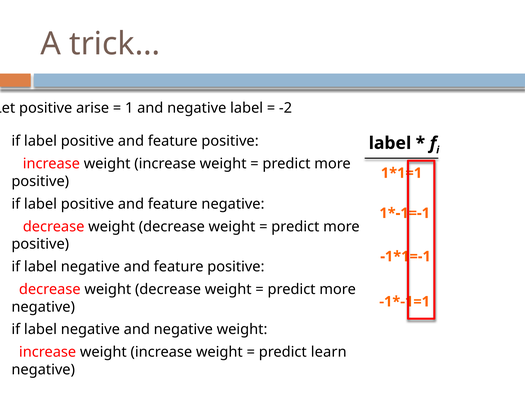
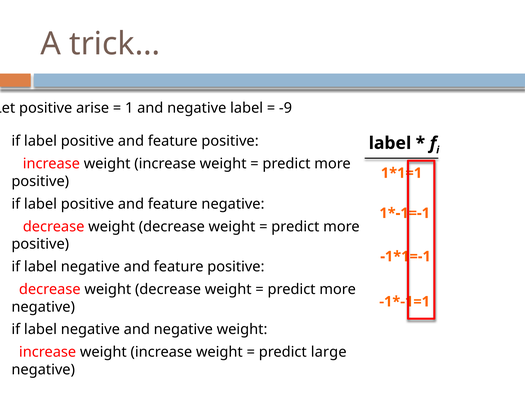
-2: -2 -> -9
learn: learn -> large
